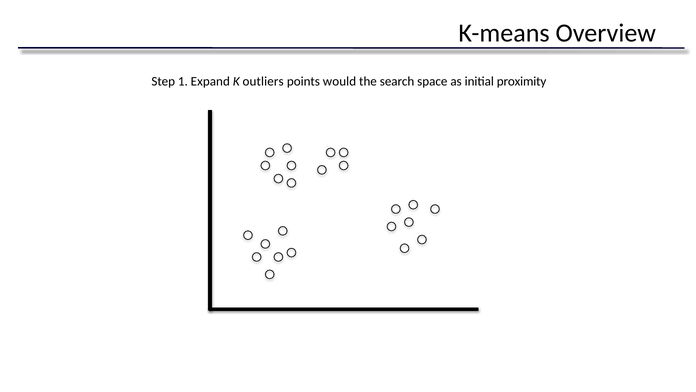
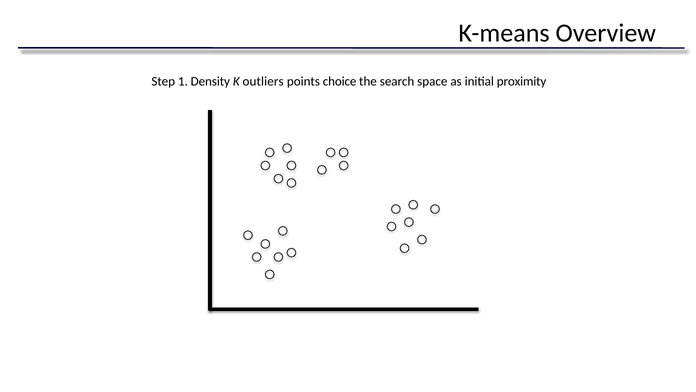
Expand: Expand -> Density
would: would -> choice
